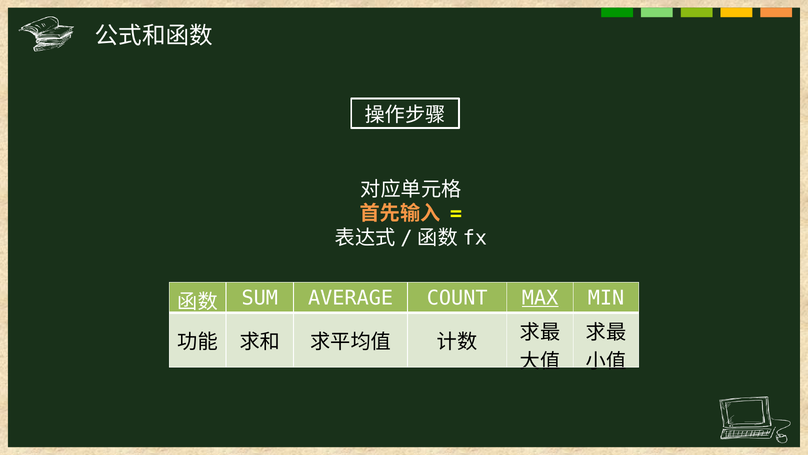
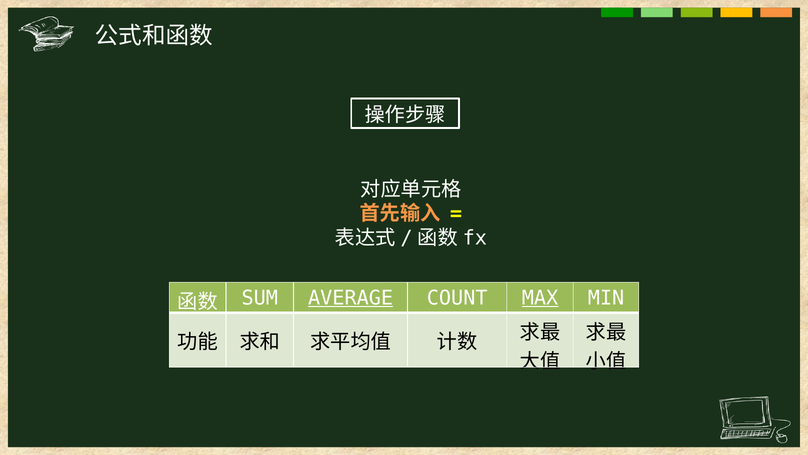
AVERAGE underline: none -> present
